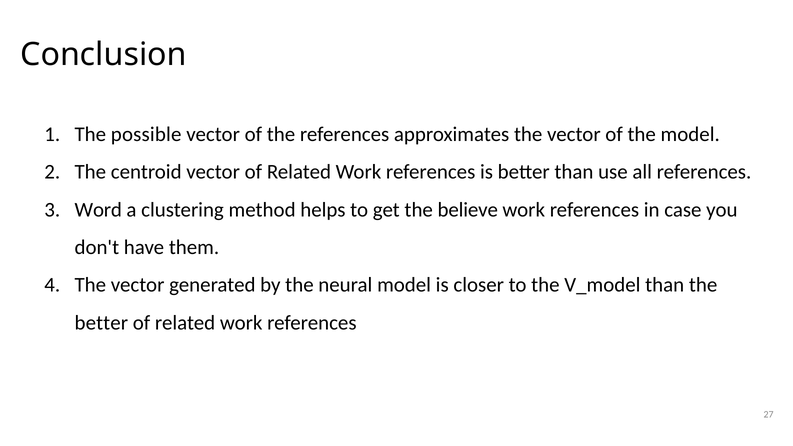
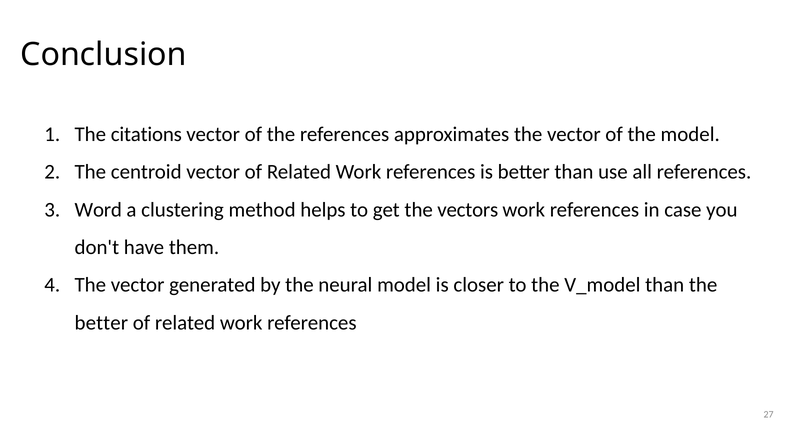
possible: possible -> citations
believe: believe -> vectors
